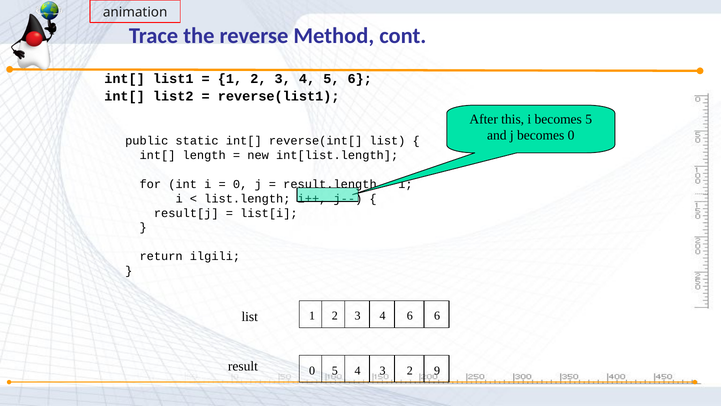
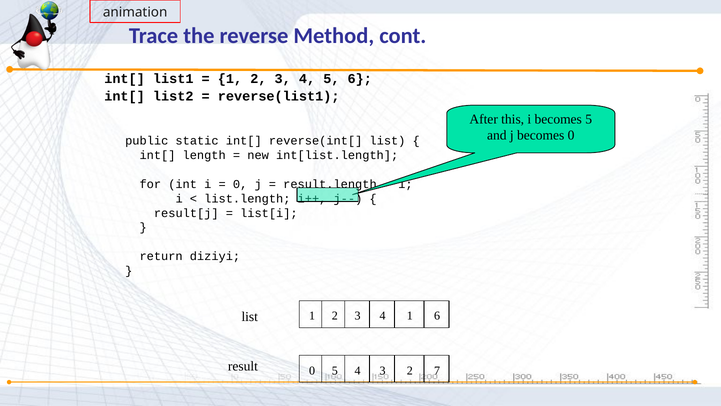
ilgili: ilgili -> diziyi
4 6: 6 -> 1
9: 9 -> 7
